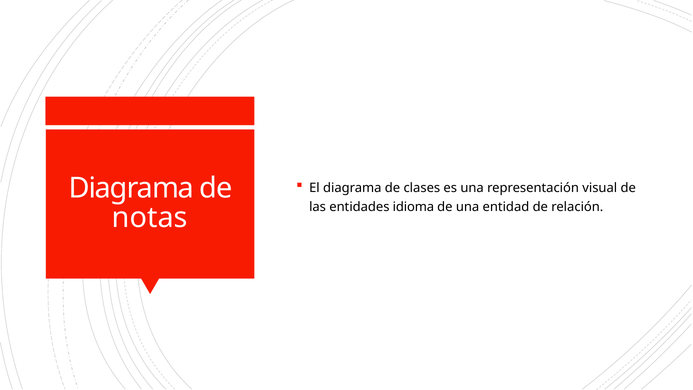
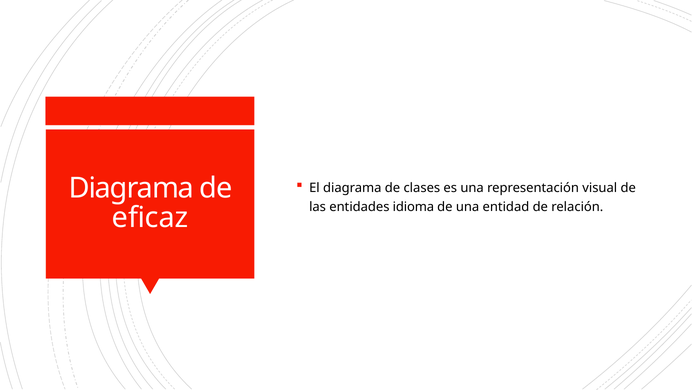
notas: notas -> eficaz
